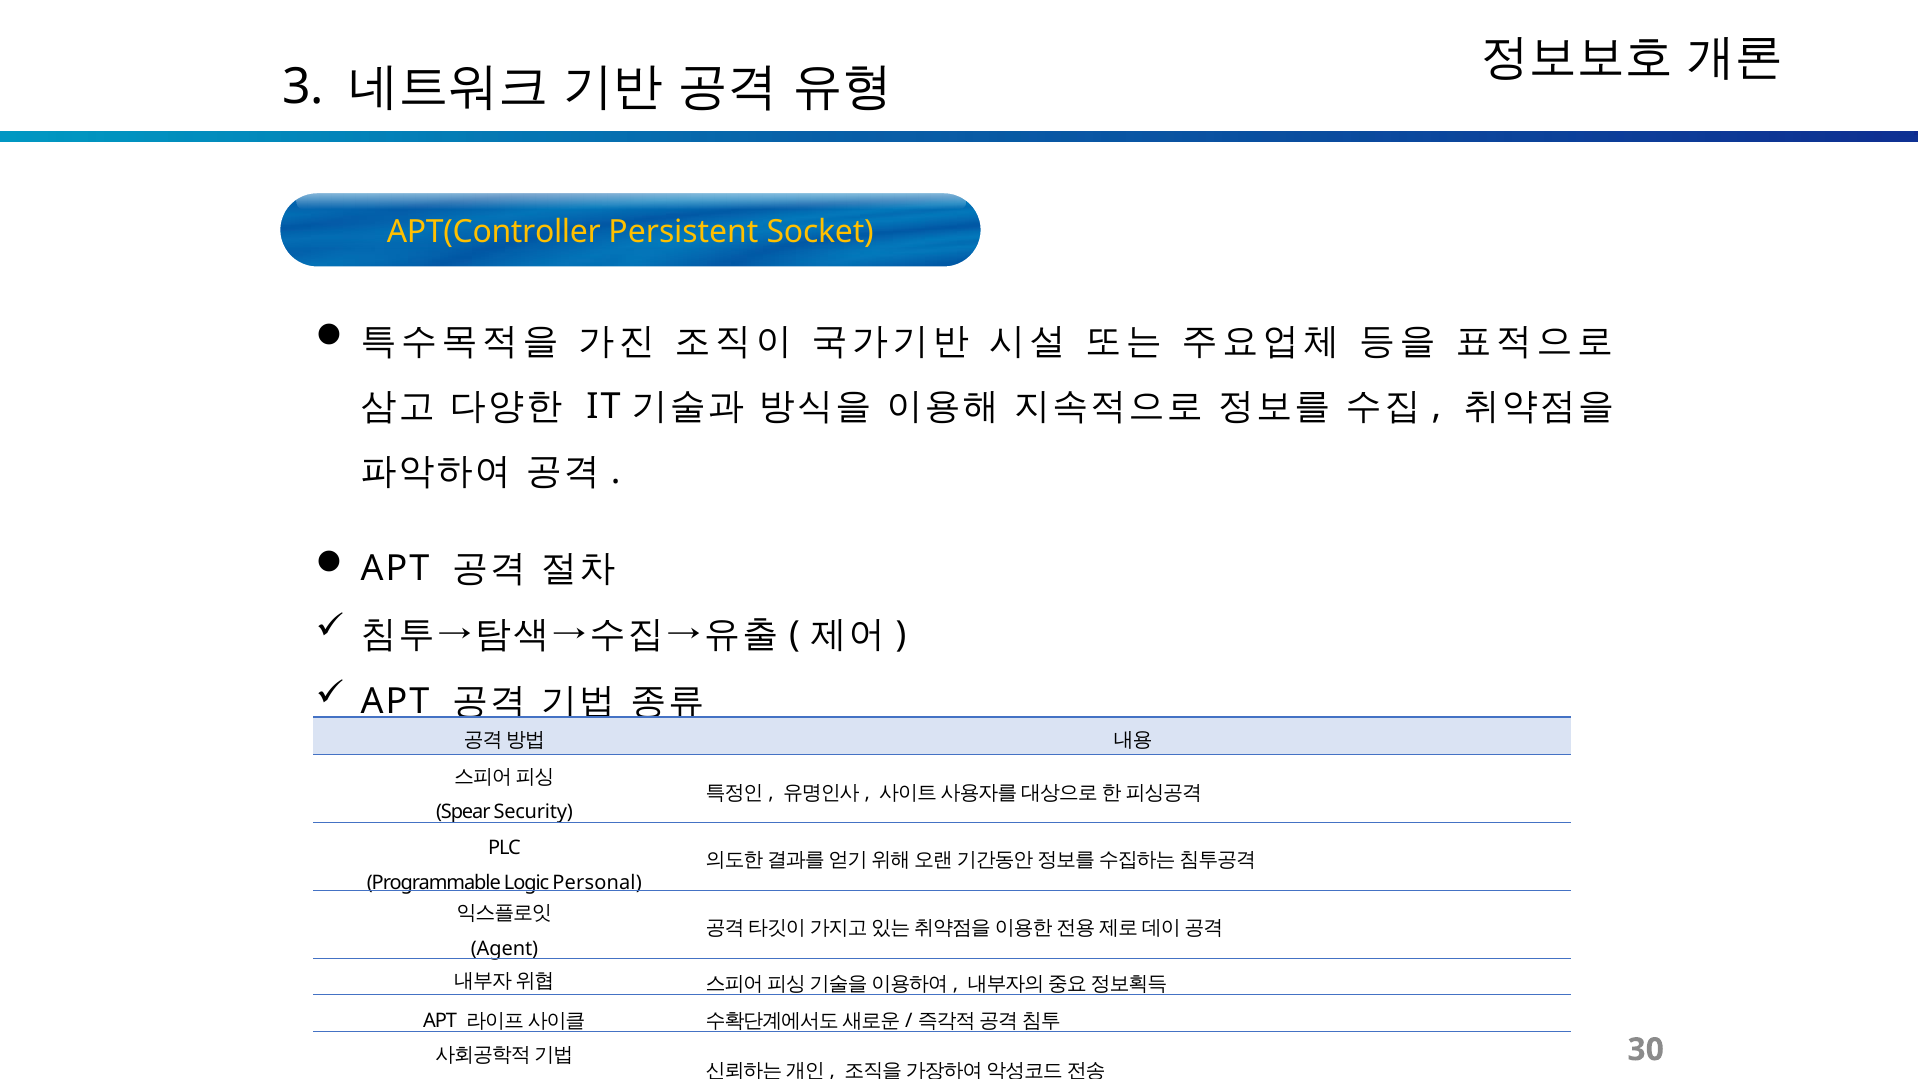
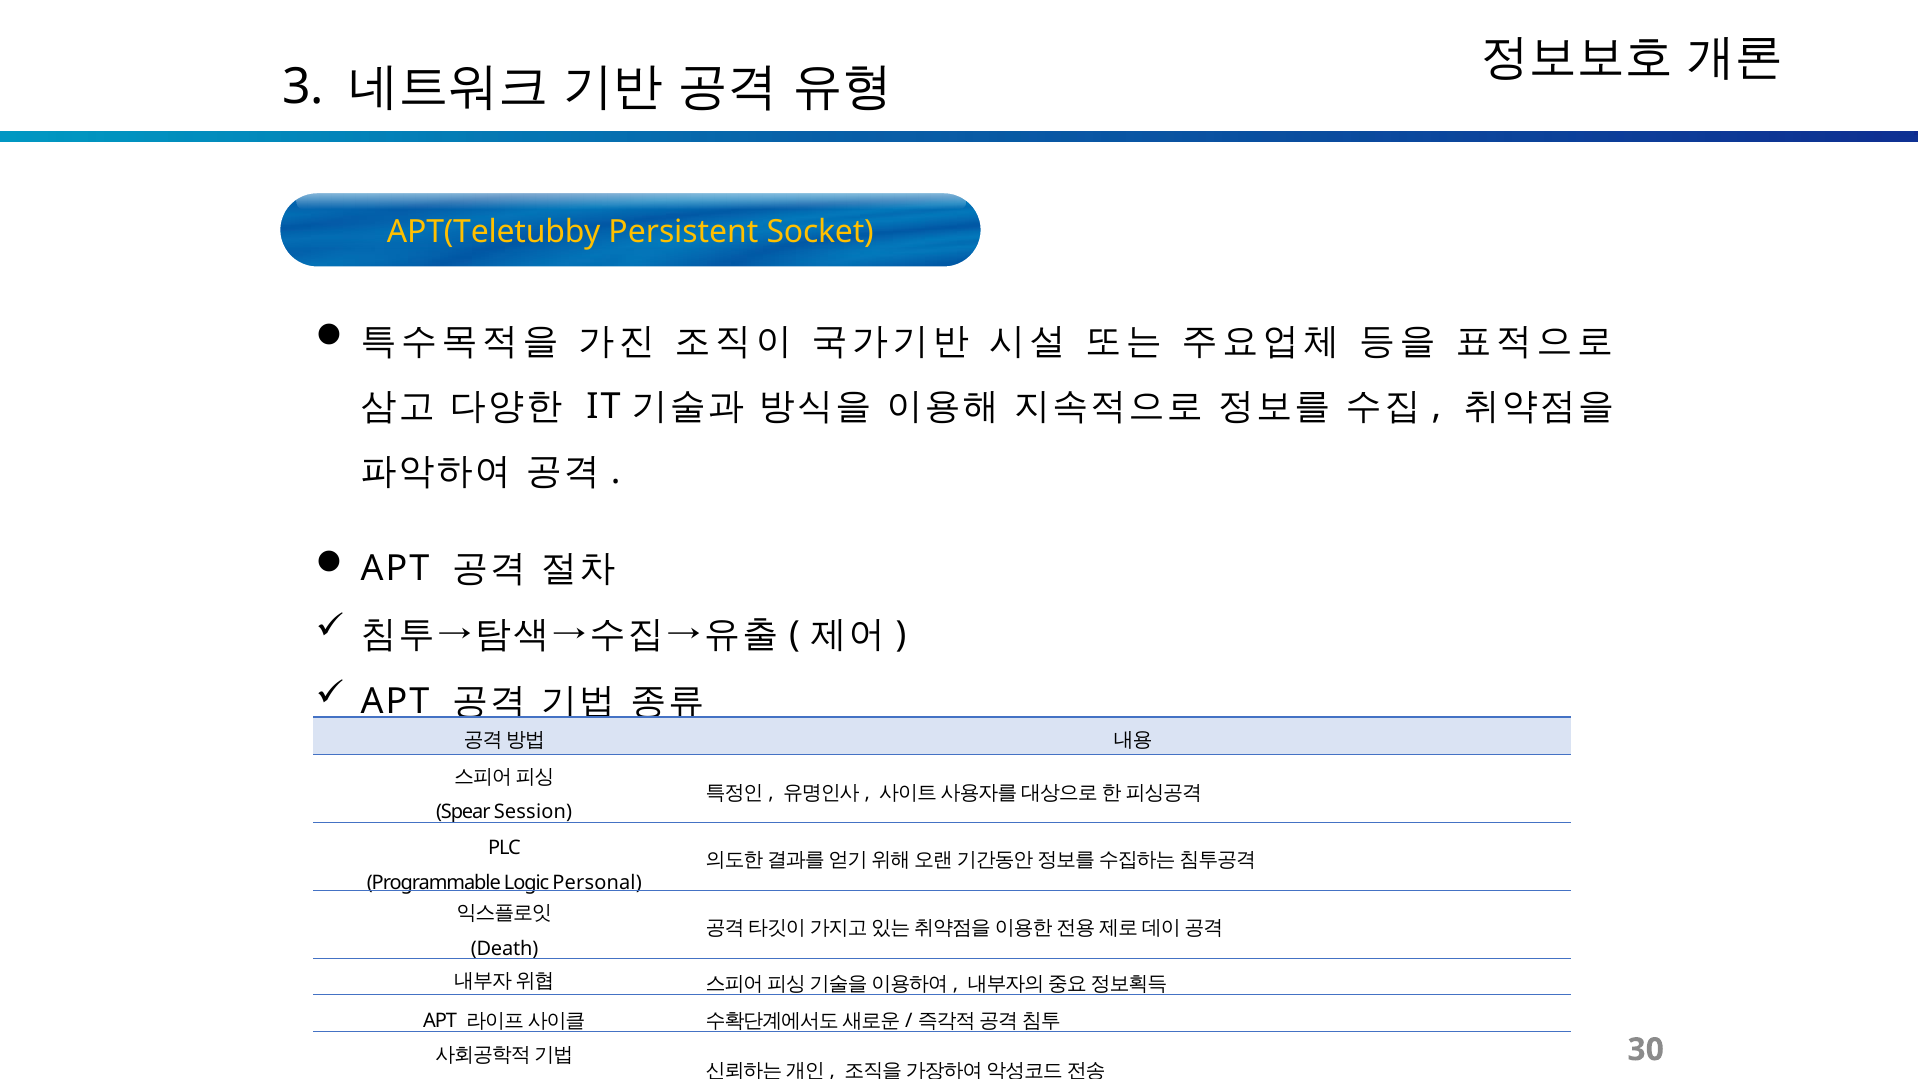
APT(Controller: APT(Controller -> APT(Teletubby
Security: Security -> Session
Agent: Agent -> Death
